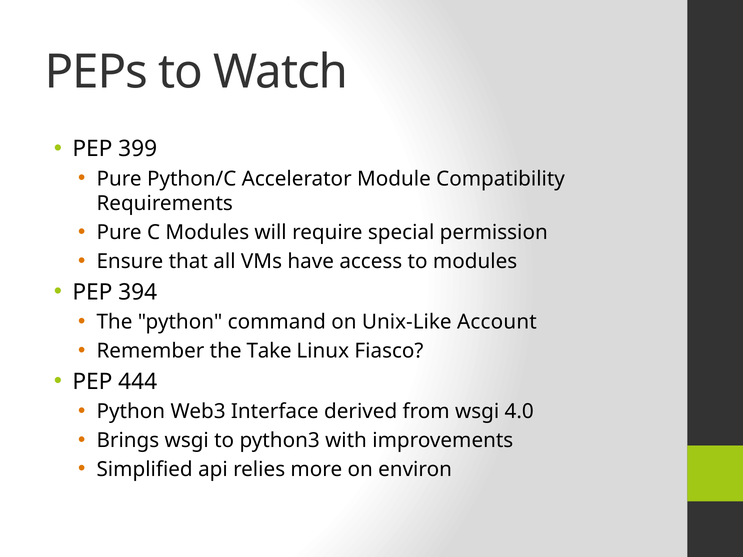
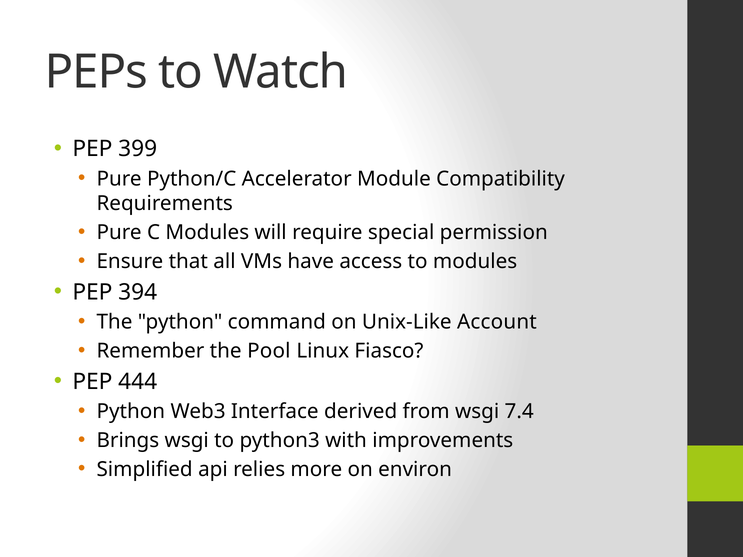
Take: Take -> Pool
4.0: 4.0 -> 7.4
